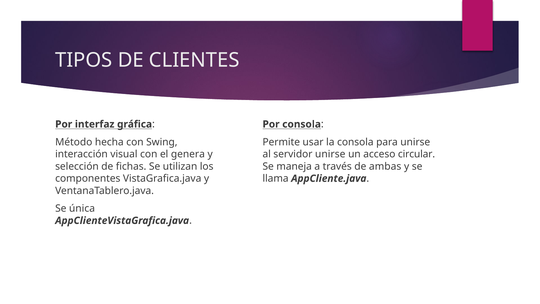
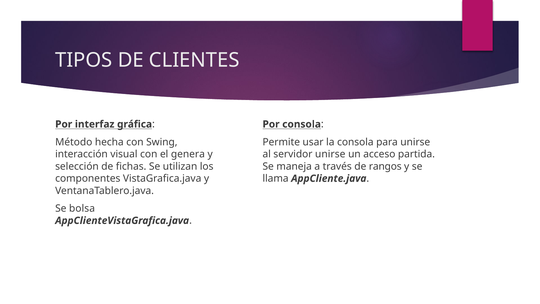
circular: circular -> partida
ambas: ambas -> rangos
única: única -> bolsa
